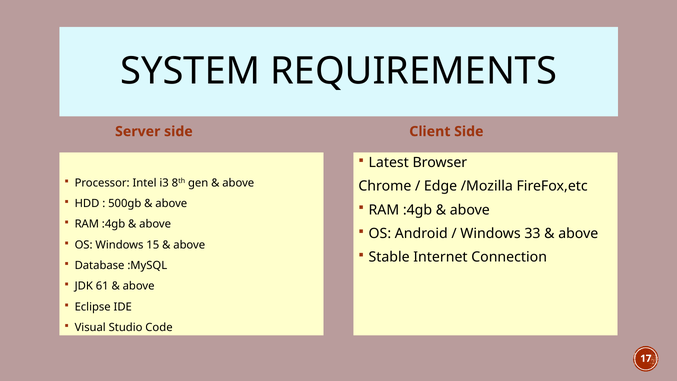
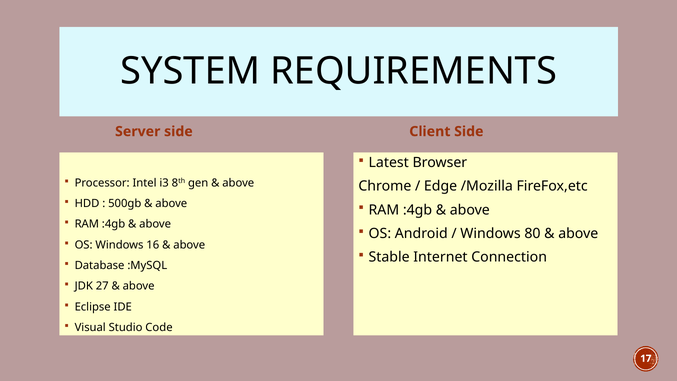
33: 33 -> 80
15: 15 -> 16
61: 61 -> 27
